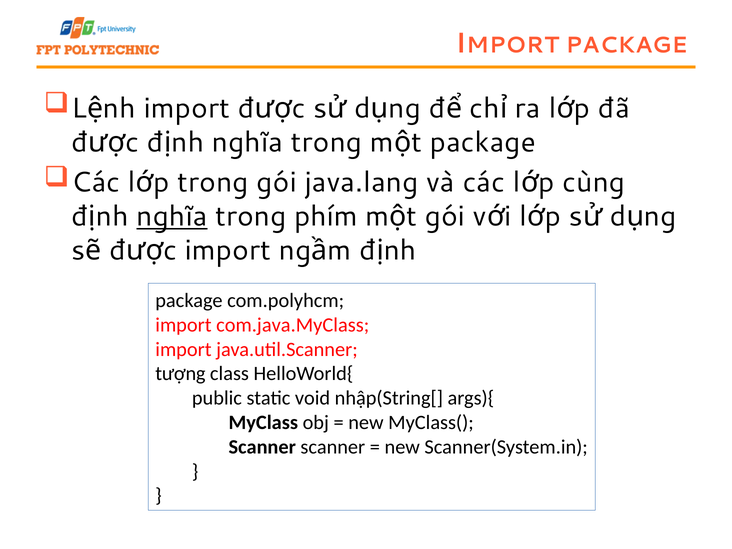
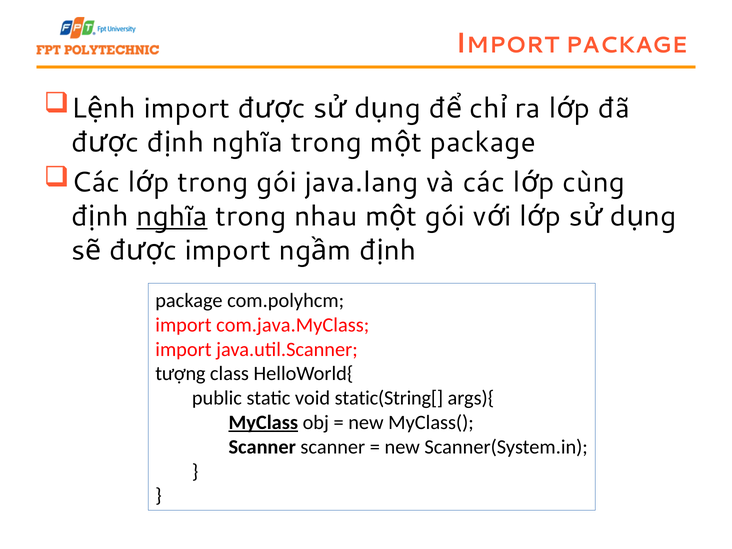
phím: phím -> nhau
nhập(String[: nhập(String[ -> static(String[
MyClass underline: none -> present
